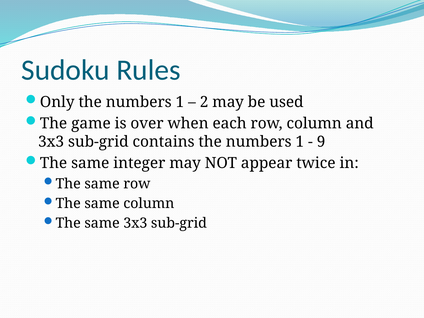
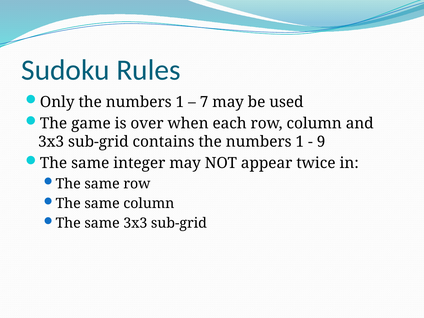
2: 2 -> 7
